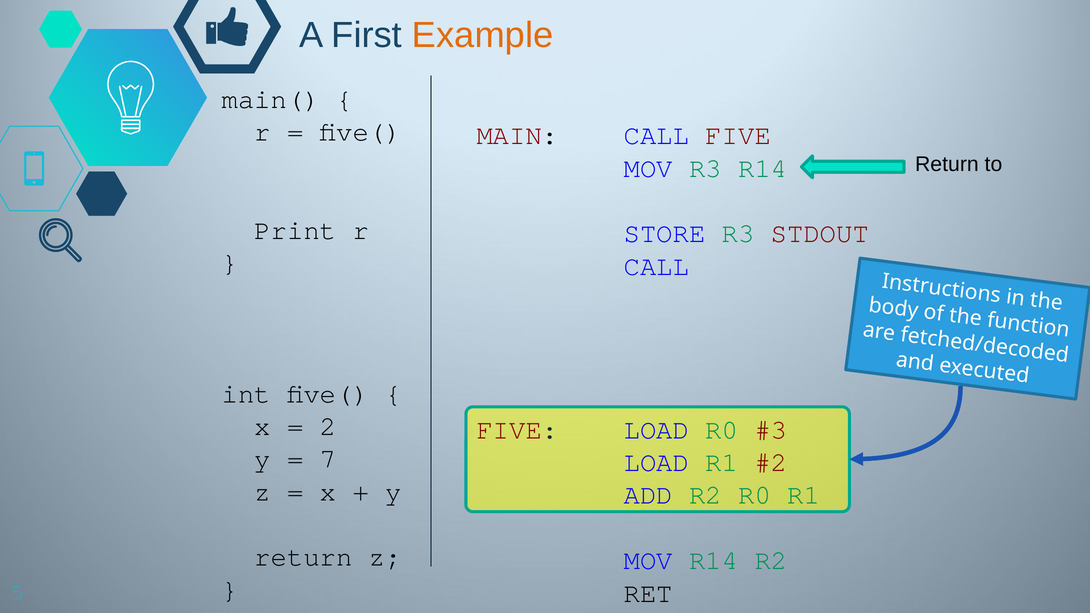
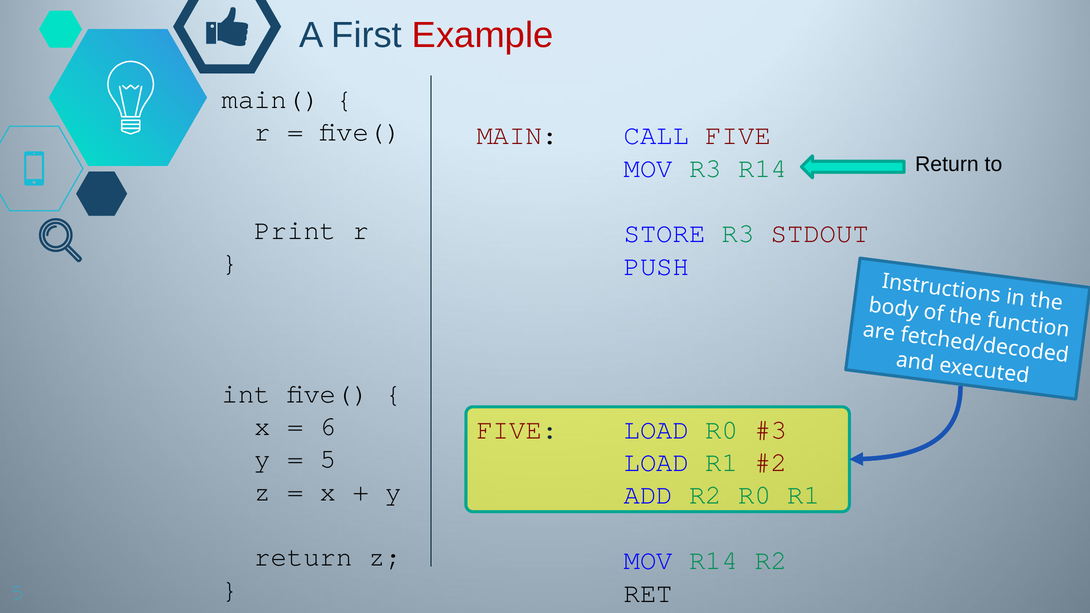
Example colour: orange -> red
CALL at (656, 266): CALL -> PUSH
2: 2 -> 6
7 at (328, 459): 7 -> 5
